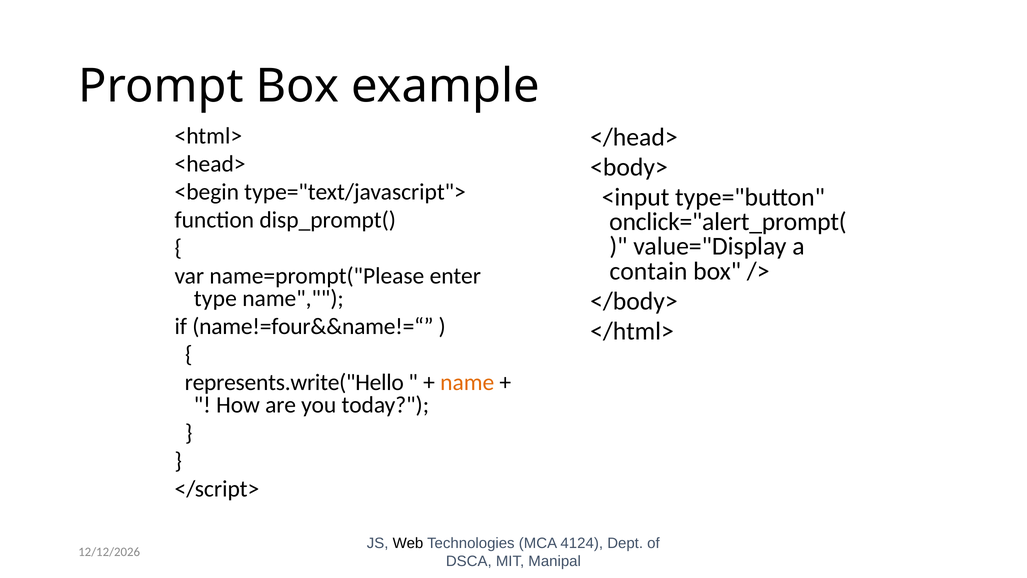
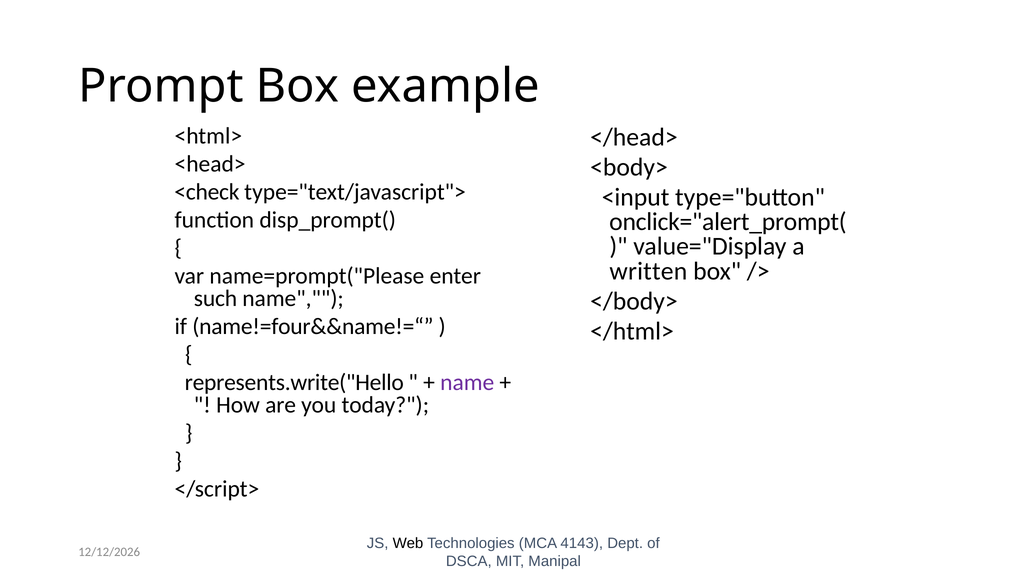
<begin: <begin -> <check
contain: contain -> written
type: type -> such
name at (467, 382) colour: orange -> purple
4124: 4124 -> 4143
